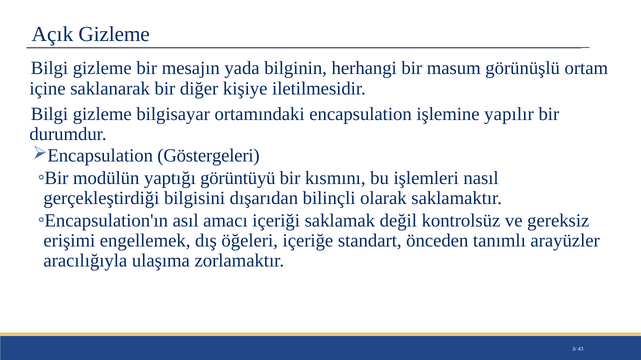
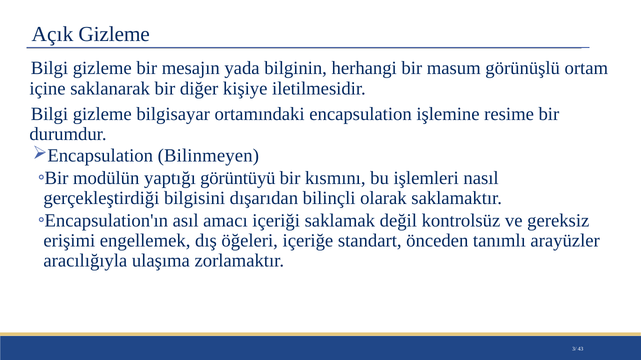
yapılır: yapılır -> resime
Göstergeleri: Göstergeleri -> Bilinmeyen
